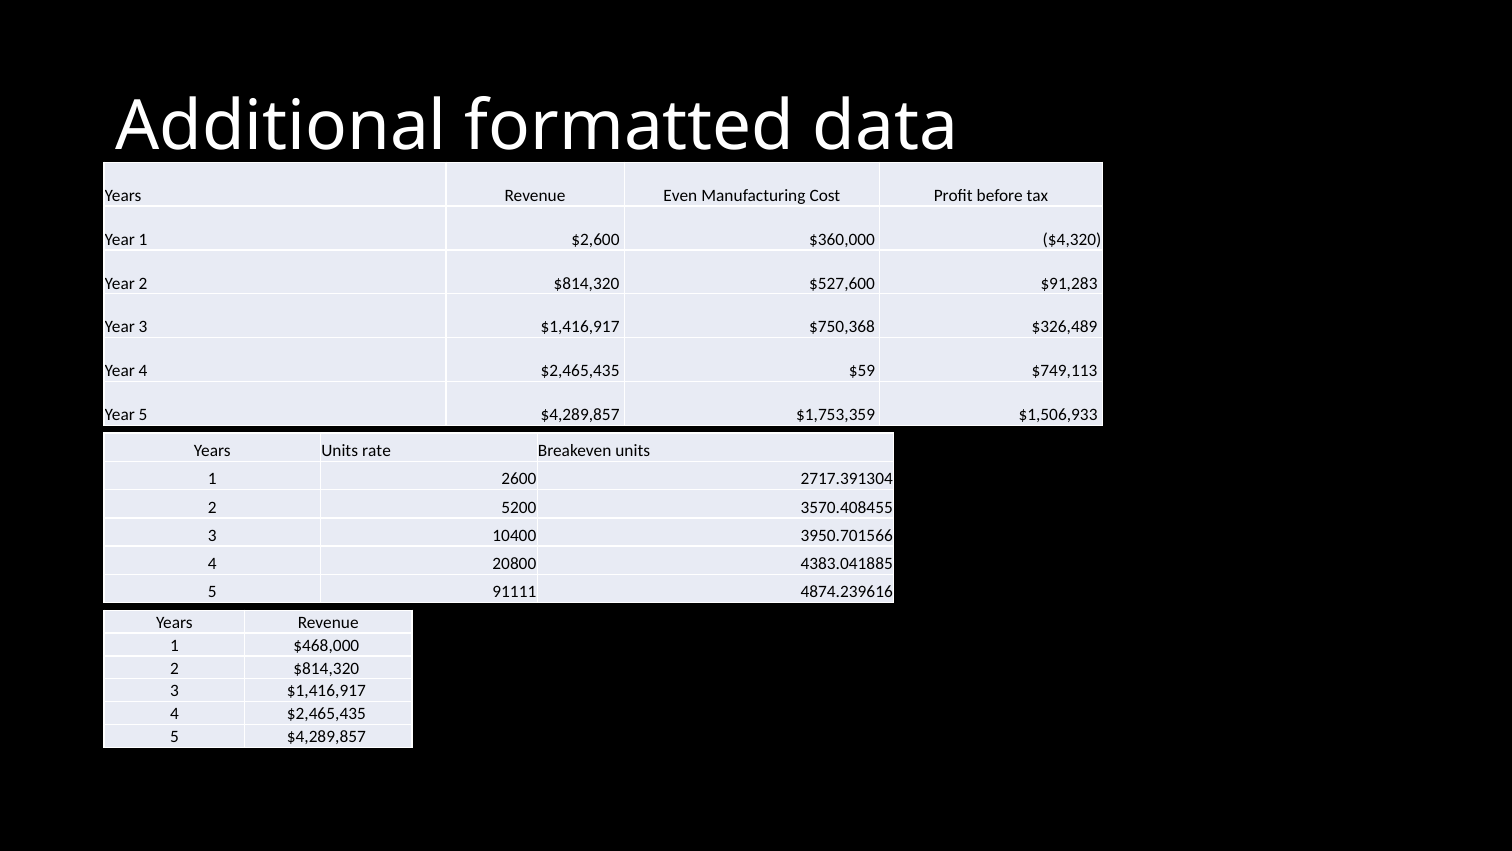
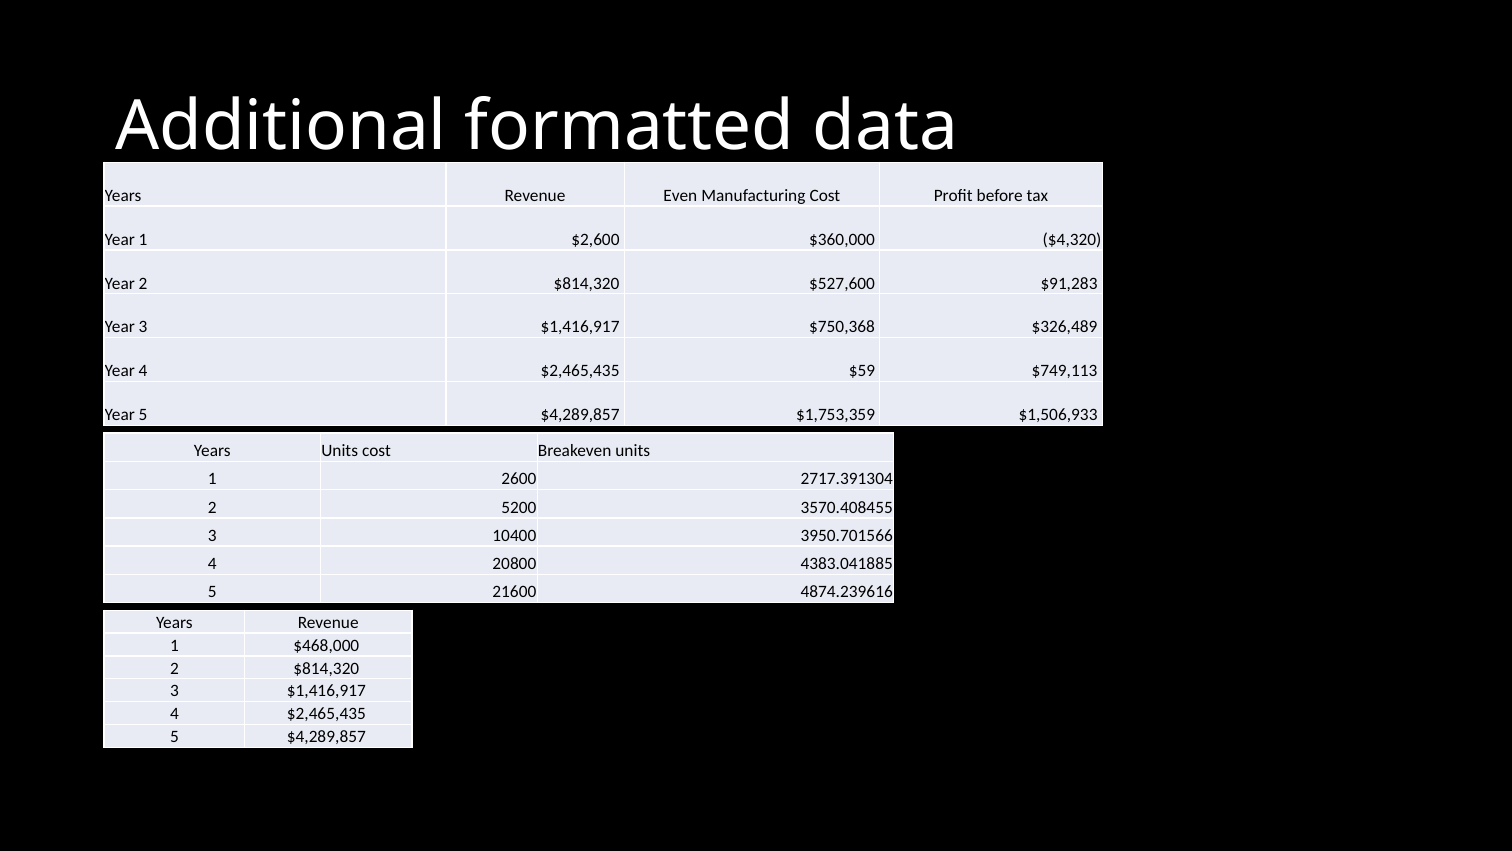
Units rate: rate -> cost
91111: 91111 -> 21600
